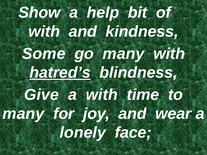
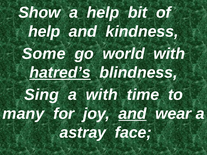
with at (44, 32): with -> help
go many: many -> world
Give: Give -> Sing
and at (133, 114) underline: none -> present
lonely: lonely -> astray
